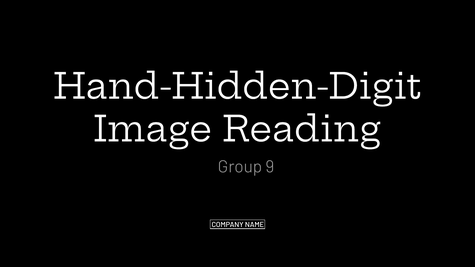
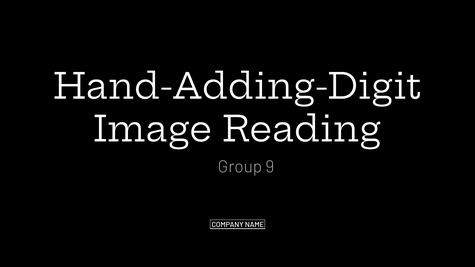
Hand-Hidden-Digit: Hand-Hidden-Digit -> Hand-Adding-Digit
